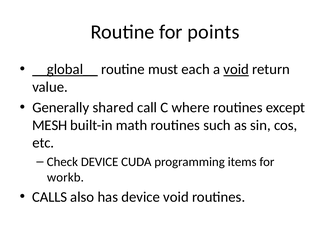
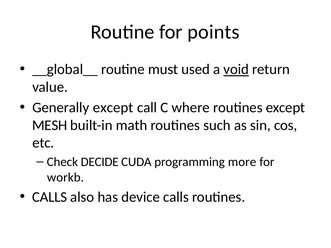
__global__ underline: present -> none
each: each -> used
Generally shared: shared -> except
Check DEVICE: DEVICE -> DECIDE
items: items -> more
device void: void -> calls
